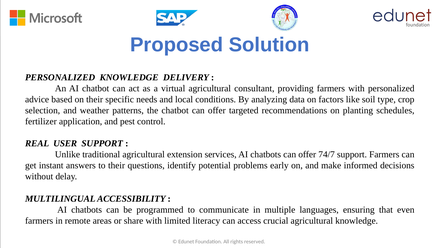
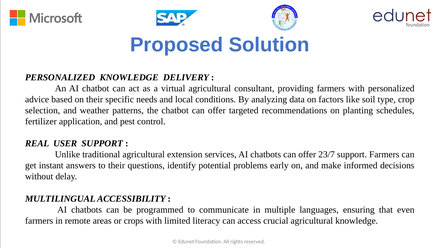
74/7: 74/7 -> 23/7
share: share -> crops
